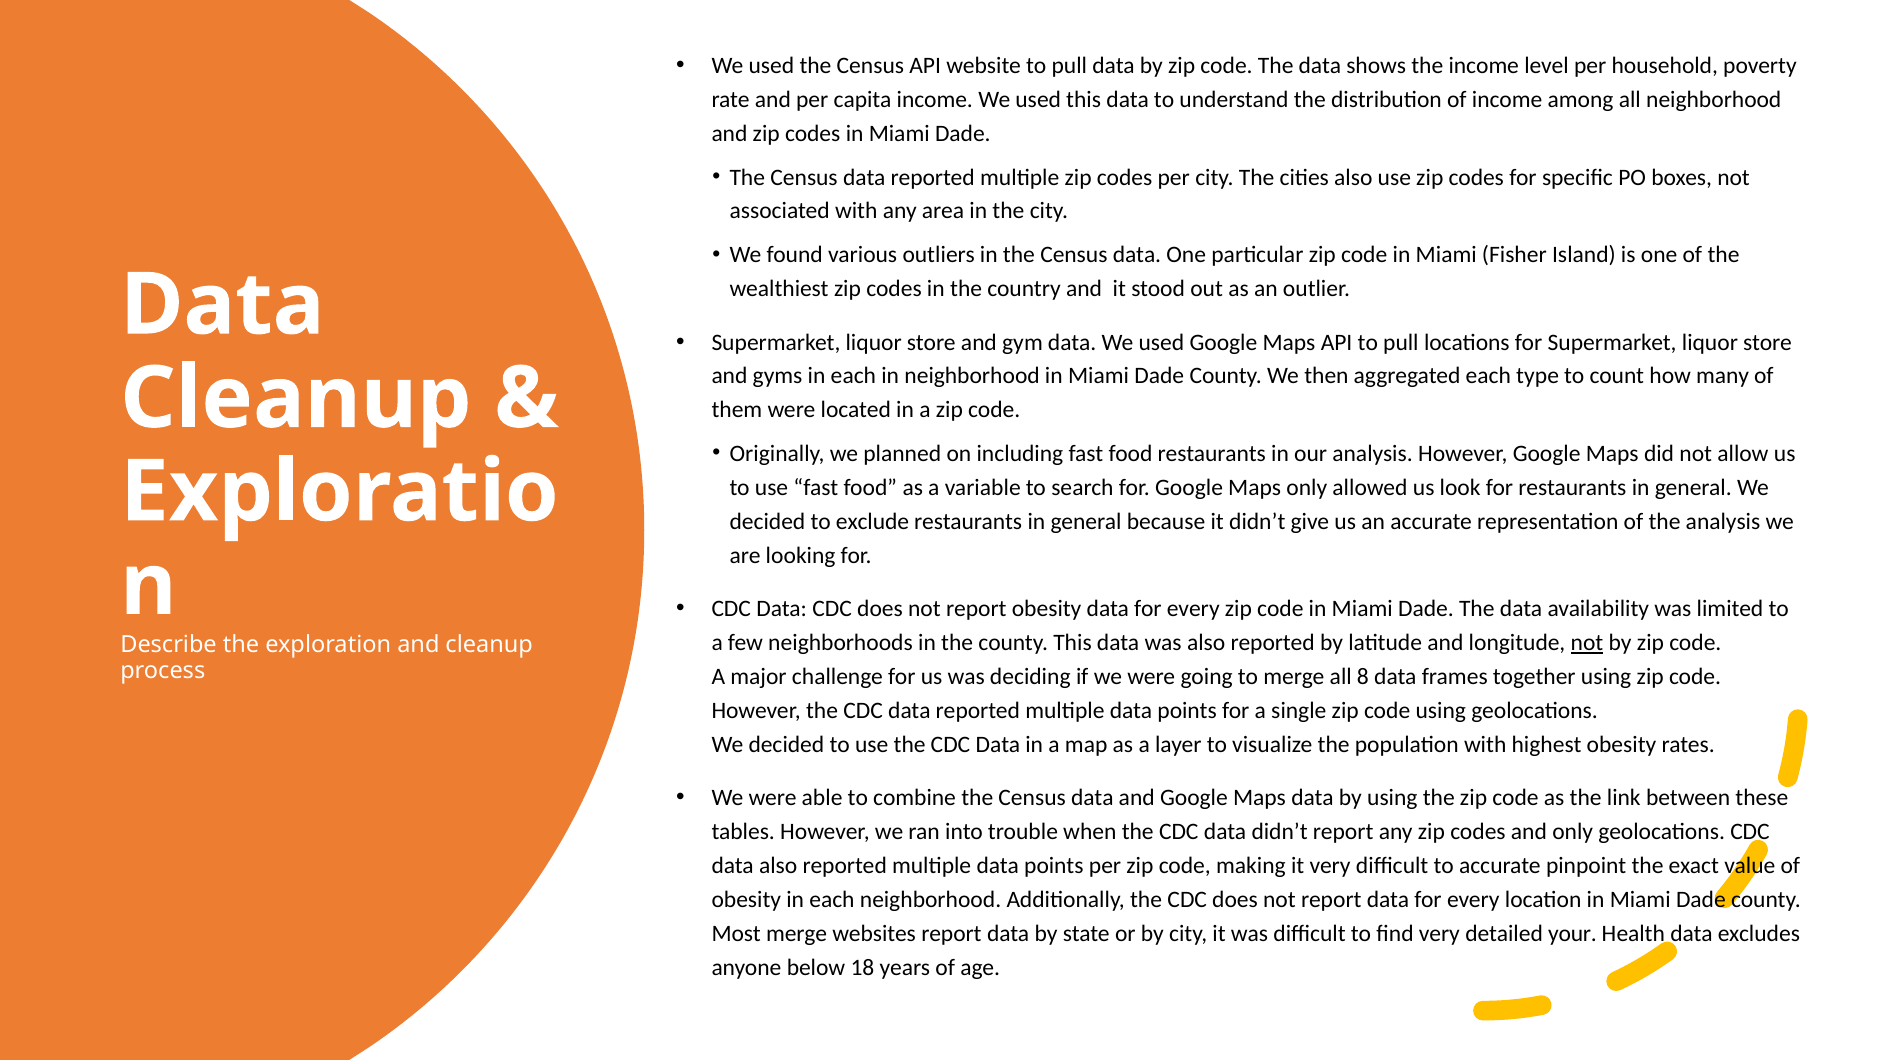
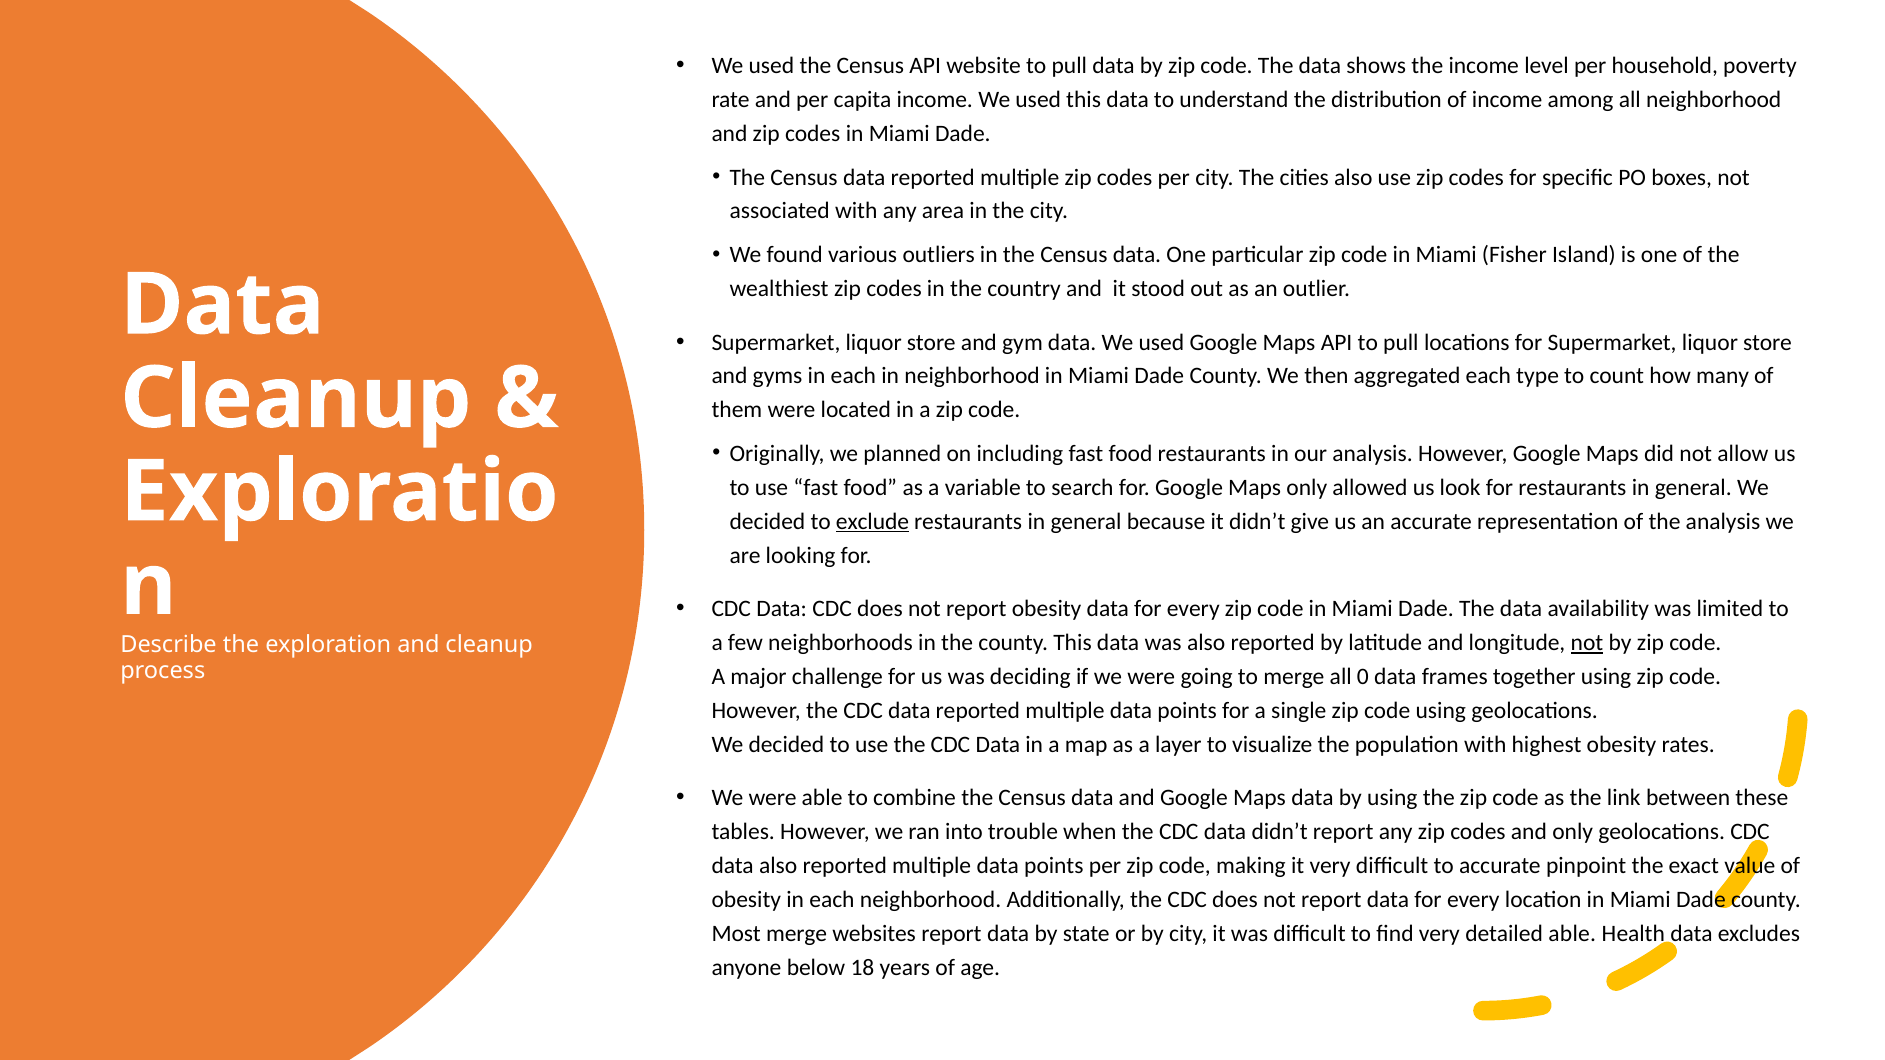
exclude underline: none -> present
8: 8 -> 0
detailed your: your -> able
